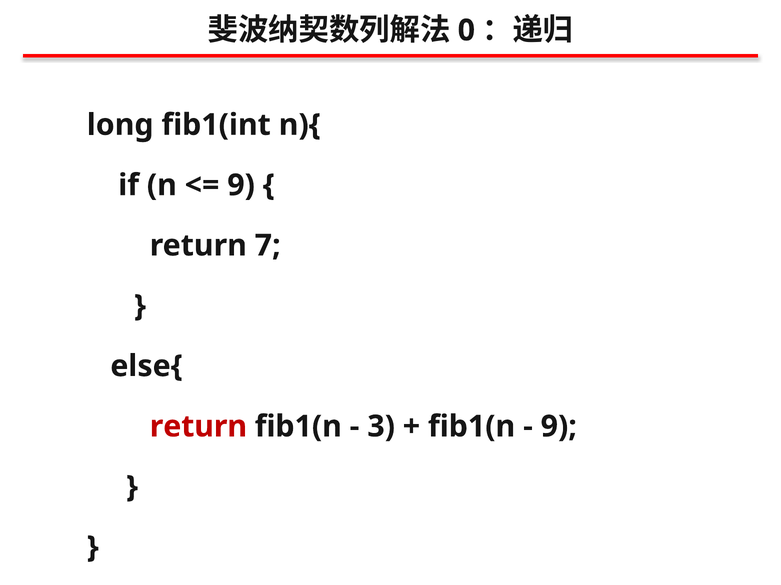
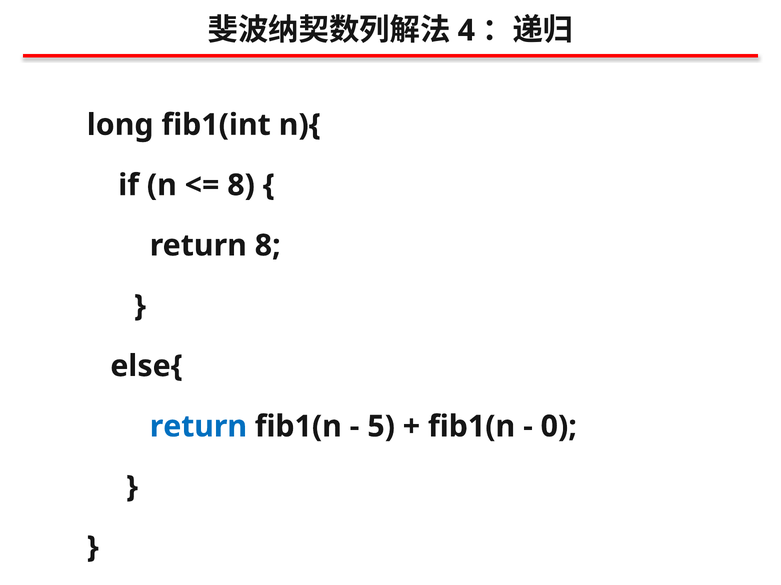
0: 0 -> 4
9 at (241, 185): 9 -> 8
return 7: 7 -> 8
return at (198, 427) colour: red -> blue
3: 3 -> 5
9 at (559, 427): 9 -> 0
